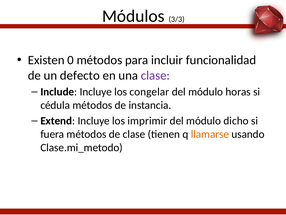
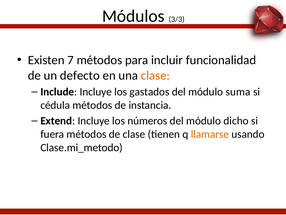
0: 0 -> 7
clase at (155, 75) colour: purple -> orange
congelar: congelar -> gastados
horas: horas -> suma
imprimir: imprimir -> números
